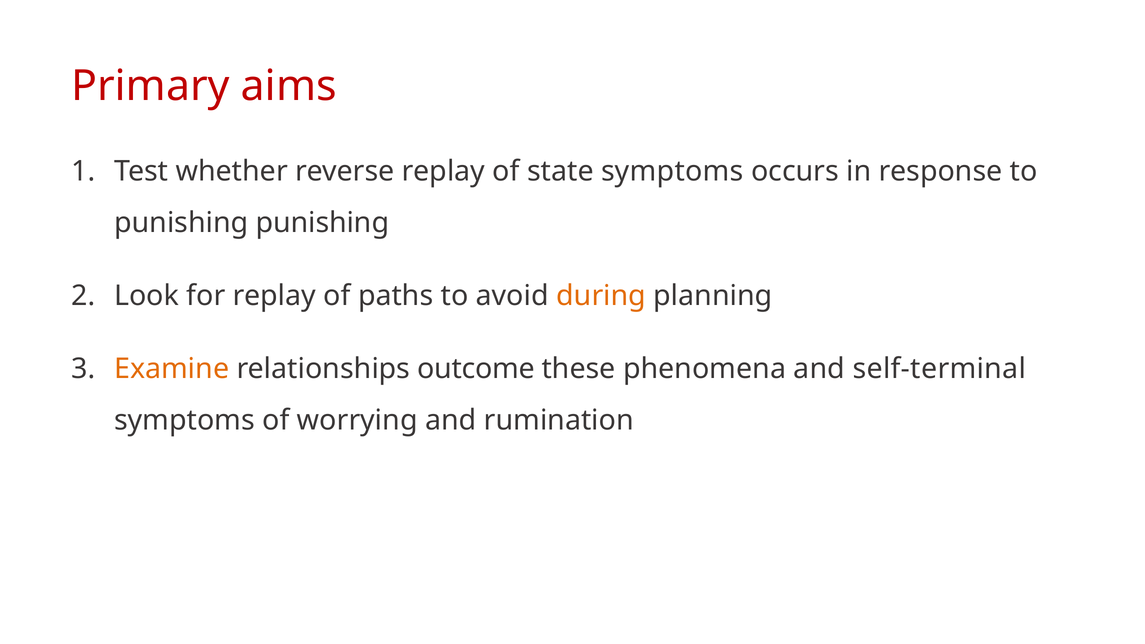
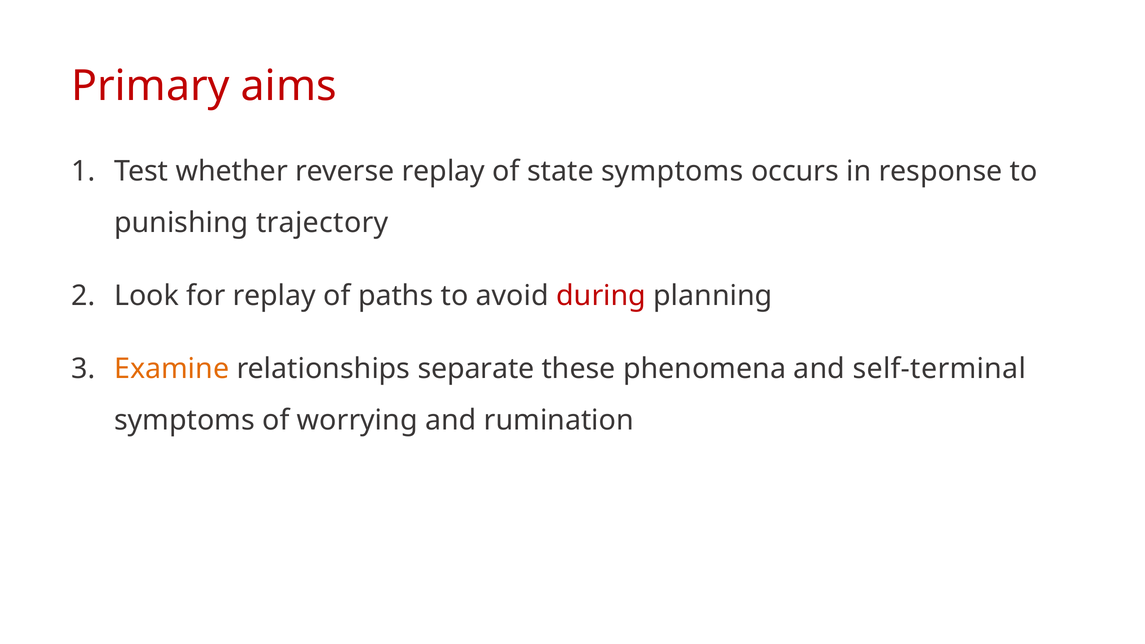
punishing punishing: punishing -> trajectory
during colour: orange -> red
outcome: outcome -> separate
